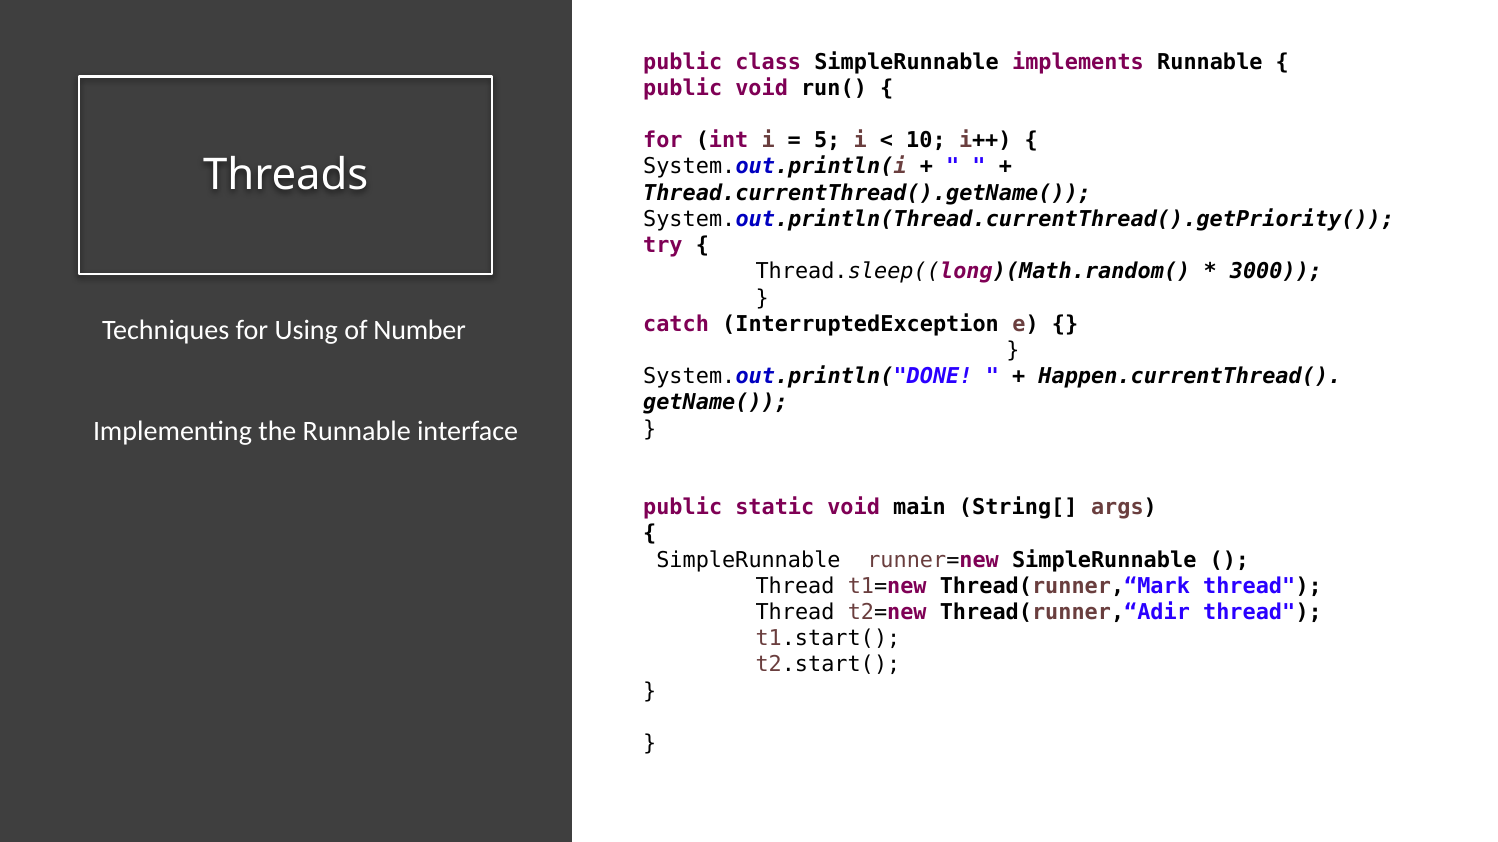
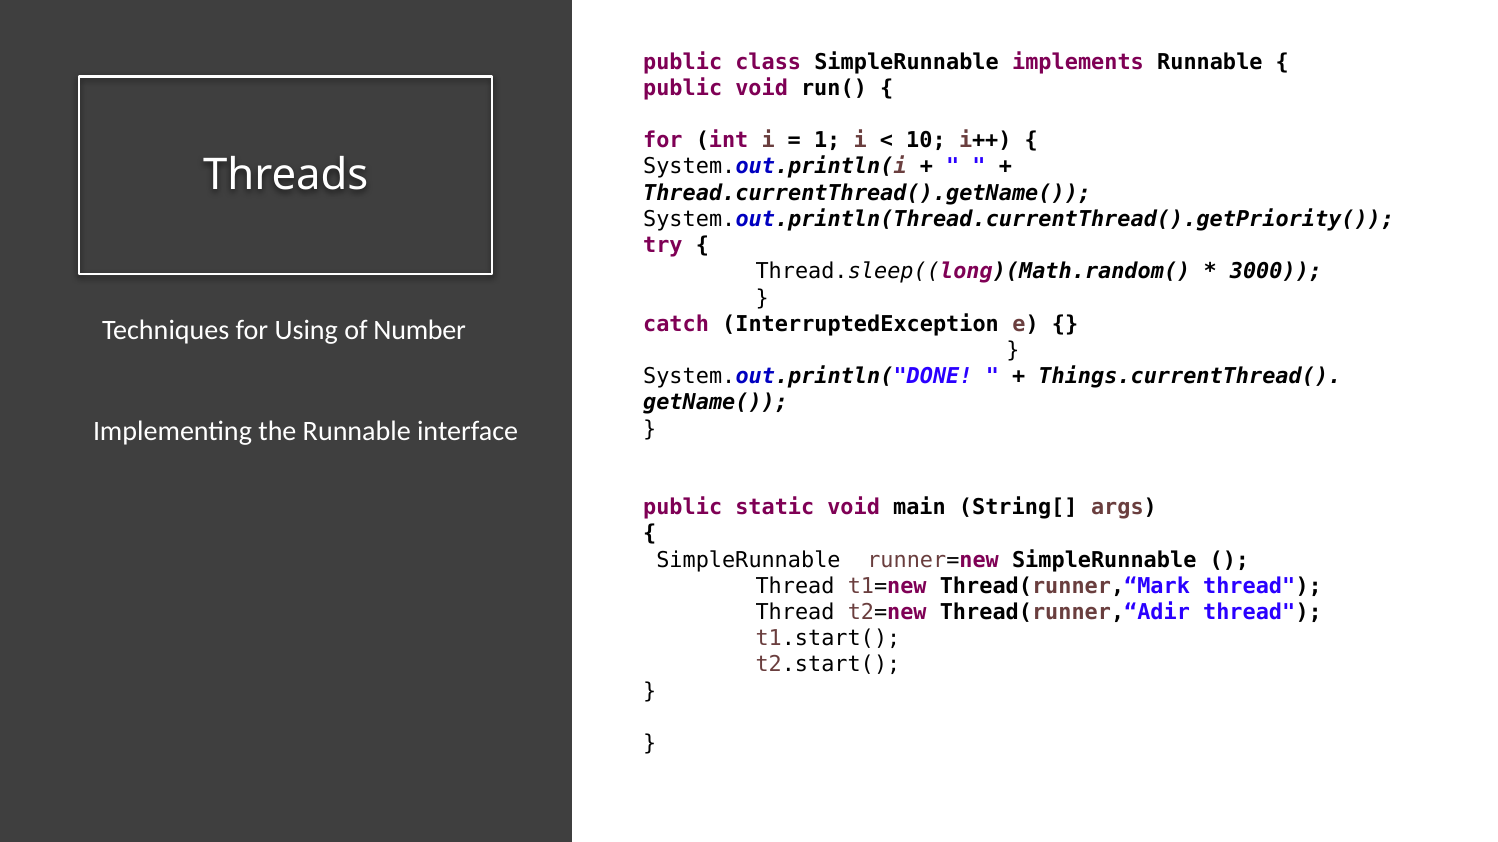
5: 5 -> 1
Happen.currentThread(: Happen.currentThread( -> Things.currentThread(
